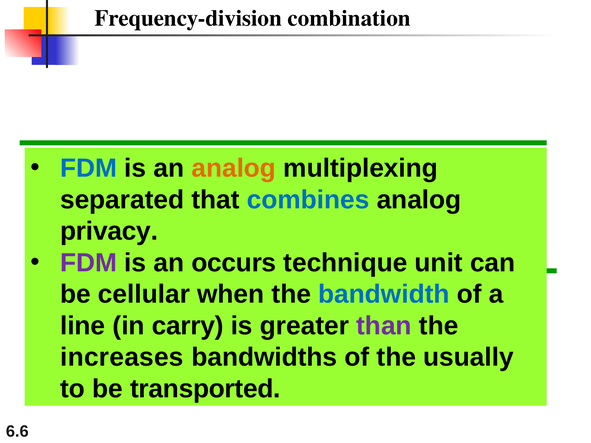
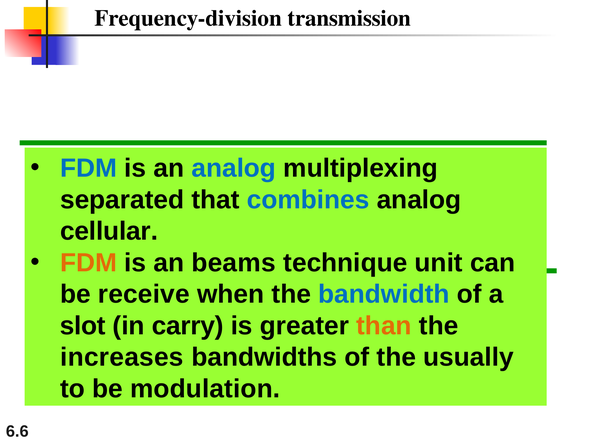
combination: combination -> transmission
analog at (234, 168) colour: orange -> blue
privacy: privacy -> cellular
FDM at (88, 263) colour: purple -> orange
occurs: occurs -> beams
cellular: cellular -> receive
line: line -> slot
than colour: purple -> orange
transported: transported -> modulation
